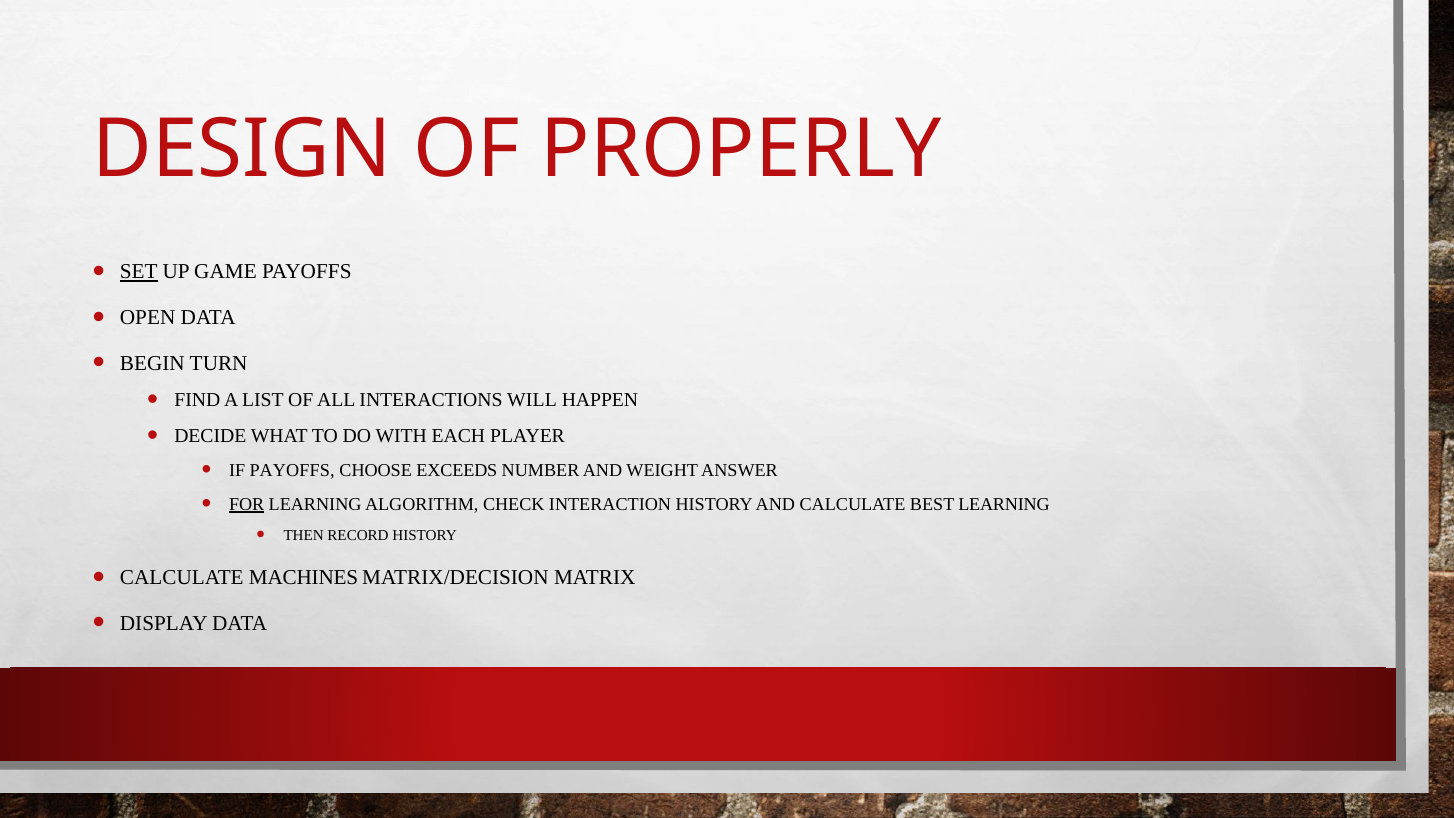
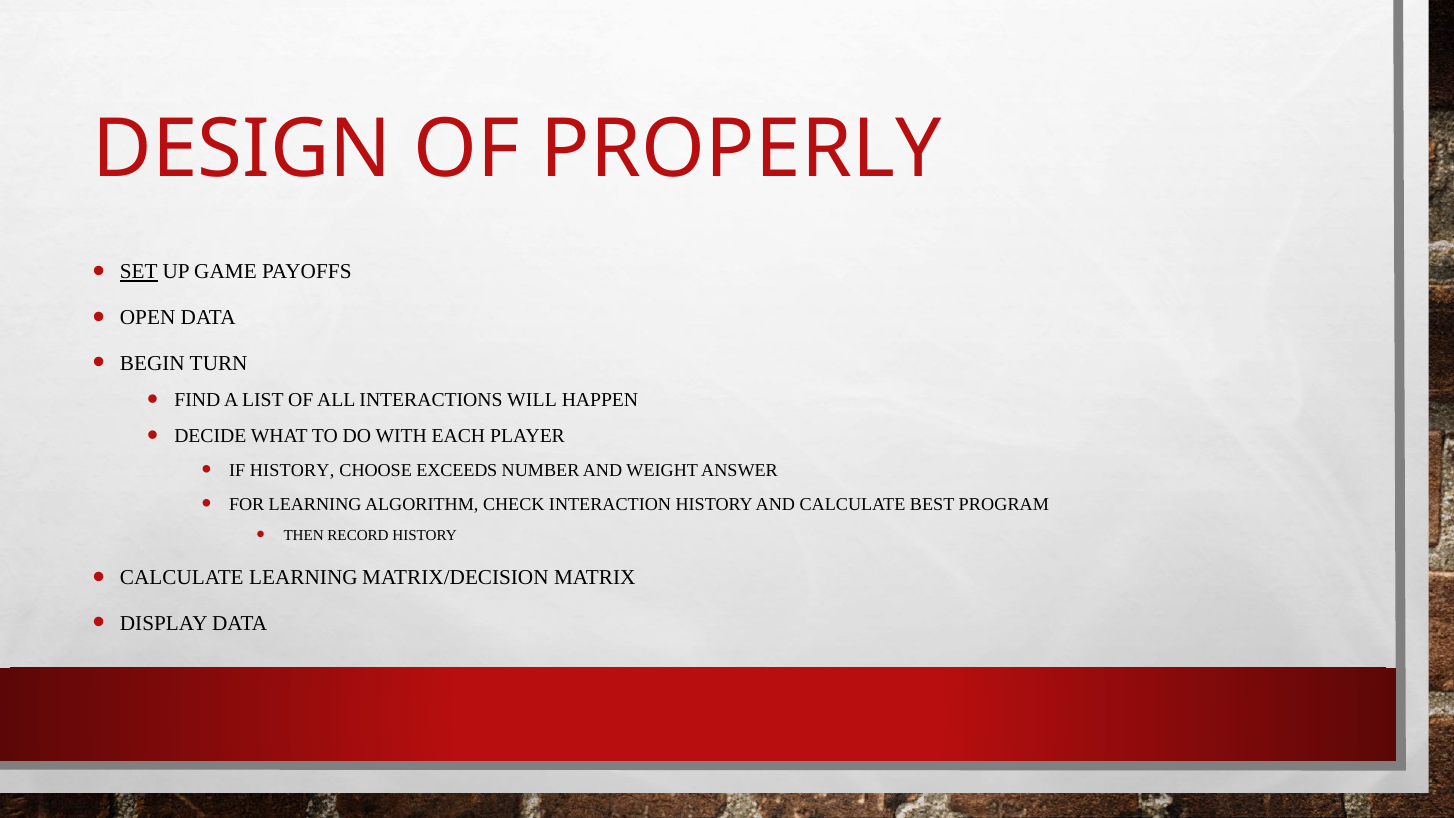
IF PAYOFFS: PAYOFFS -> HISTORY
FOR underline: present -> none
BEST LEARNING: LEARNING -> PROGRAM
CALCULATE MACHINES: MACHINES -> LEARNING
